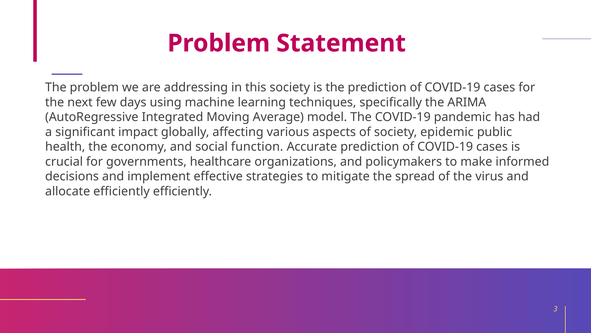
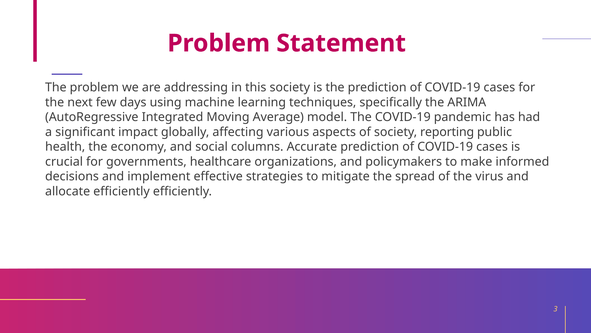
epidemic: epidemic -> reporting
function: function -> columns
